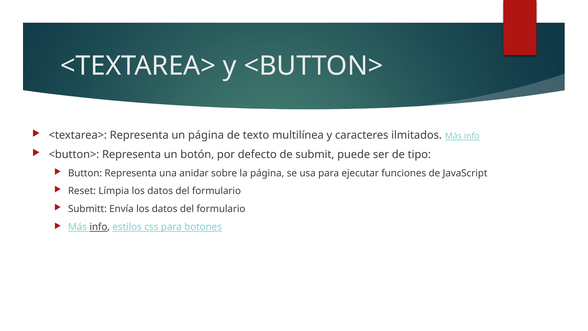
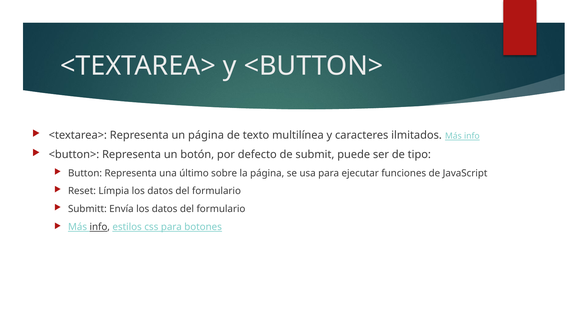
anidar: anidar -> último
